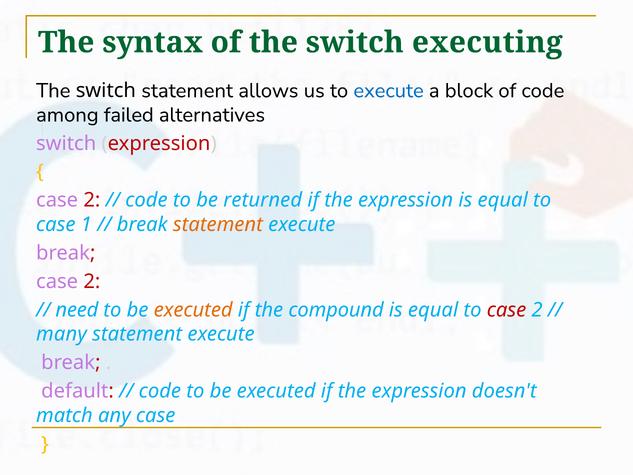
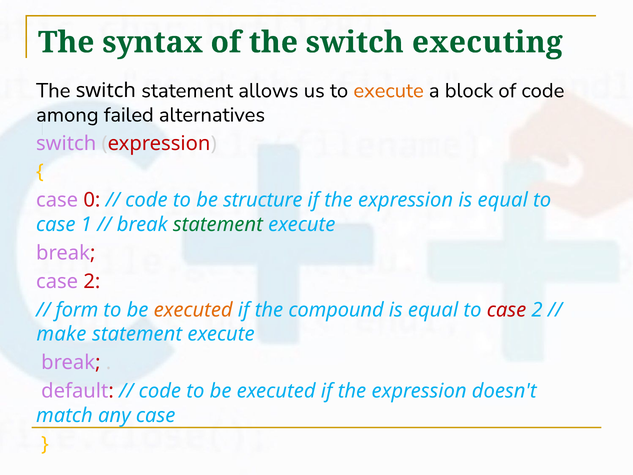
execute at (389, 91) colour: blue -> orange
2 at (92, 200): 2 -> 0
returned: returned -> structure
statement at (218, 224) colour: orange -> green
need: need -> form
many: many -> make
